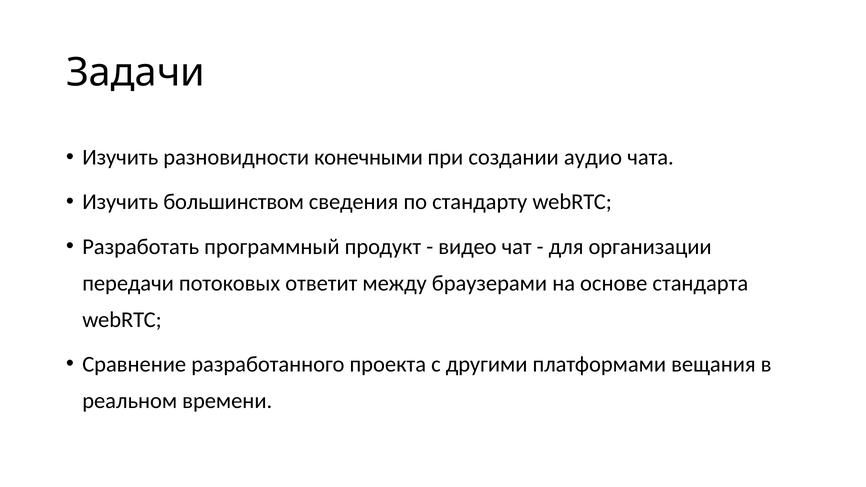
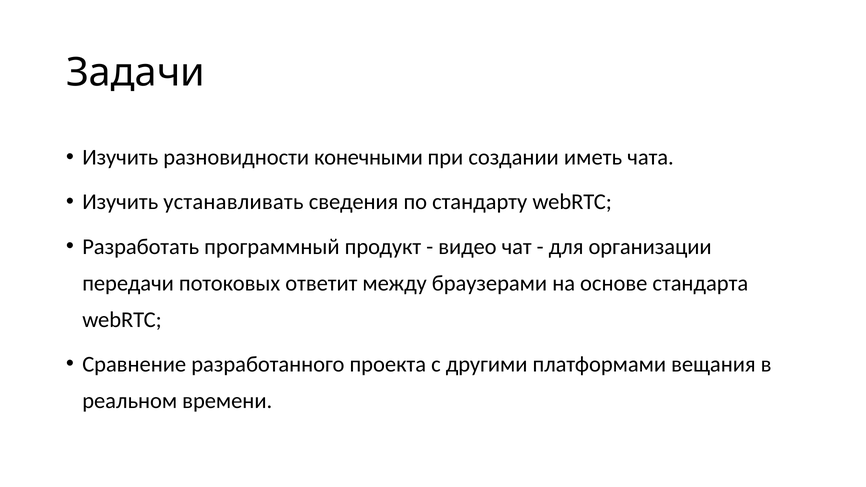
аудио: аудио -> иметь
большинством: большинством -> устанавливать
